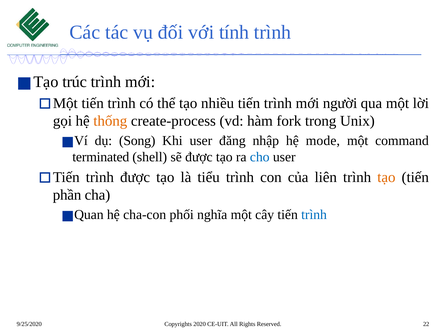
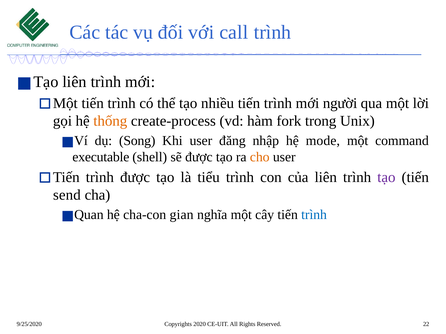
tính: tính -> call
trúc at (75, 82): trúc -> liên
terminated: terminated -> executable
cho colour: blue -> orange
tạo at (386, 177) colour: orange -> purple
phần: phần -> send
phối: phối -> gian
